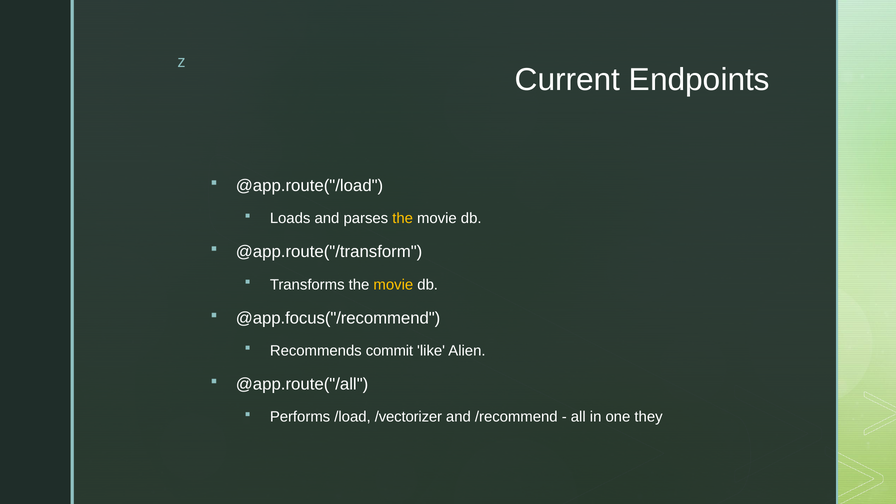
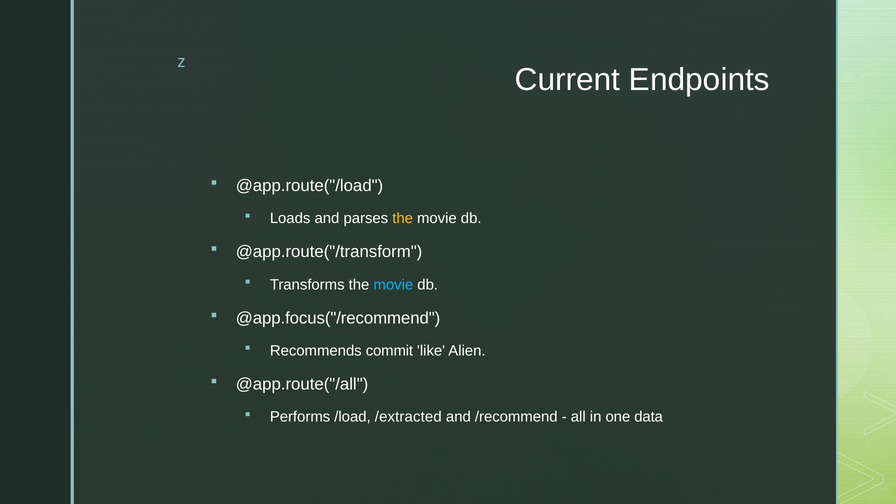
movie at (393, 285) colour: yellow -> light blue
/vectorizer: /vectorizer -> /extracted
they: they -> data
